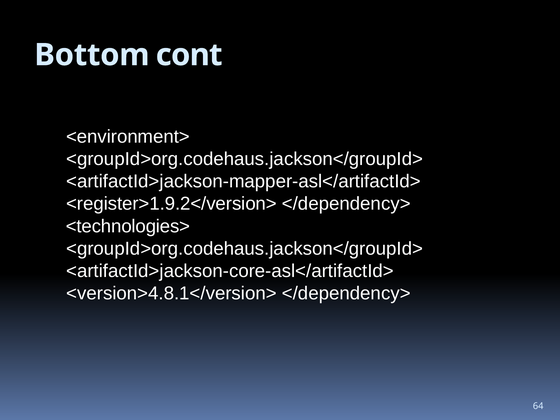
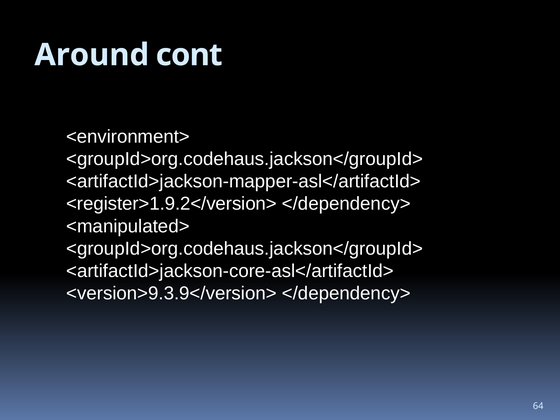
Bottom: Bottom -> Around
<technologies>: <technologies> -> <manipulated>
<version>4.8.1</version>: <version>4.8.1</version> -> <version>9.3.9</version>
